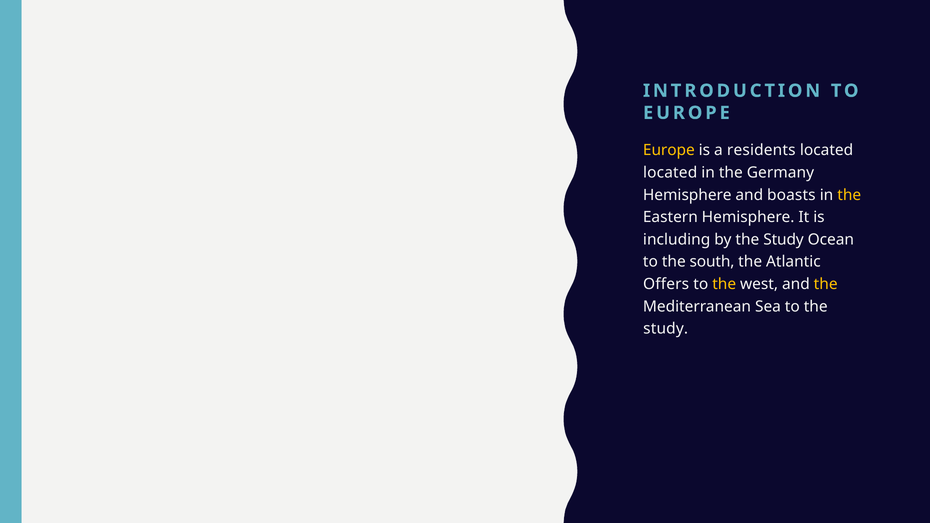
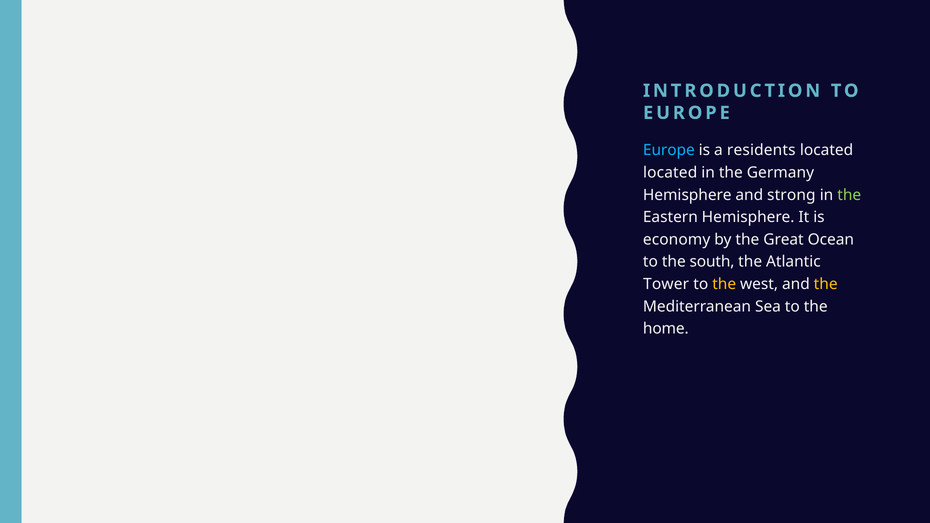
Europe at (669, 150) colour: yellow -> light blue
boasts: boasts -> strong
the at (849, 195) colour: yellow -> light green
including: including -> economy
by the Study: Study -> Great
Offers: Offers -> Tower
study at (666, 329): study -> home
